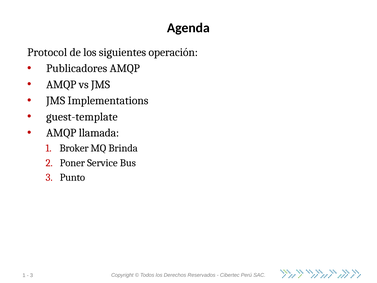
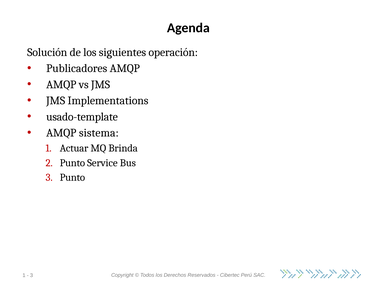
Protocol: Protocol -> Solución
guest-template: guest-template -> usado-template
llamada: llamada -> sistema
Broker: Broker -> Actuar
Poner at (72, 163): Poner -> Punto
